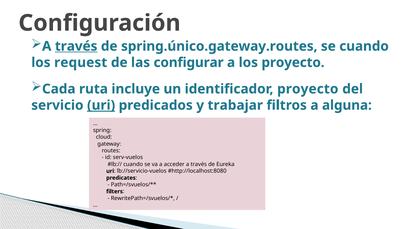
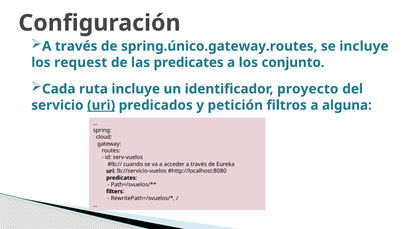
través at (76, 46) underline: present -> none
se cuando: cuando -> incluye
las configurar: configurar -> predicates
los proyecto: proyecto -> conjunto
trabajar: trabajar -> petición
